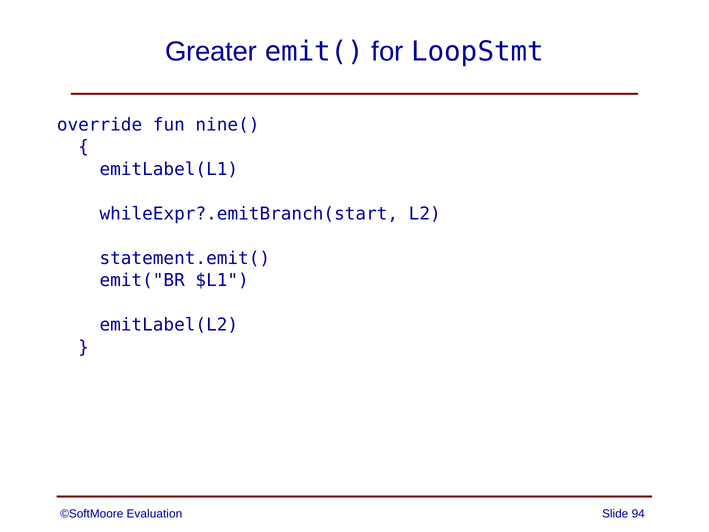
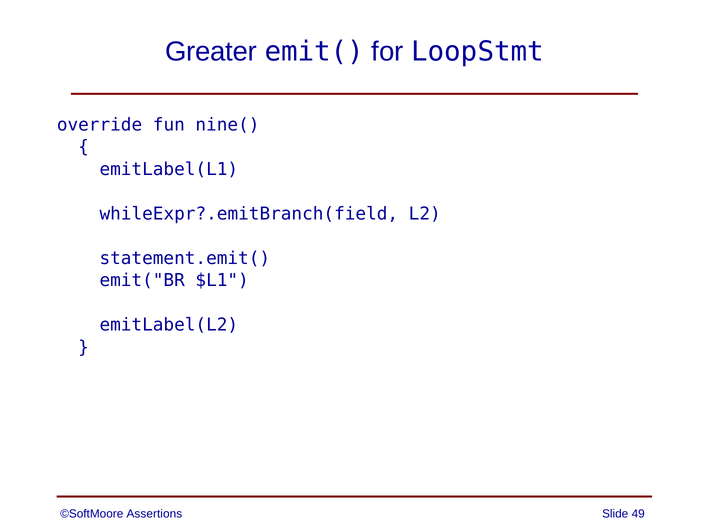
whileExpr?.emitBranch(start: whileExpr?.emitBranch(start -> whileExpr?.emitBranch(field
Evaluation: Evaluation -> Assertions
94: 94 -> 49
